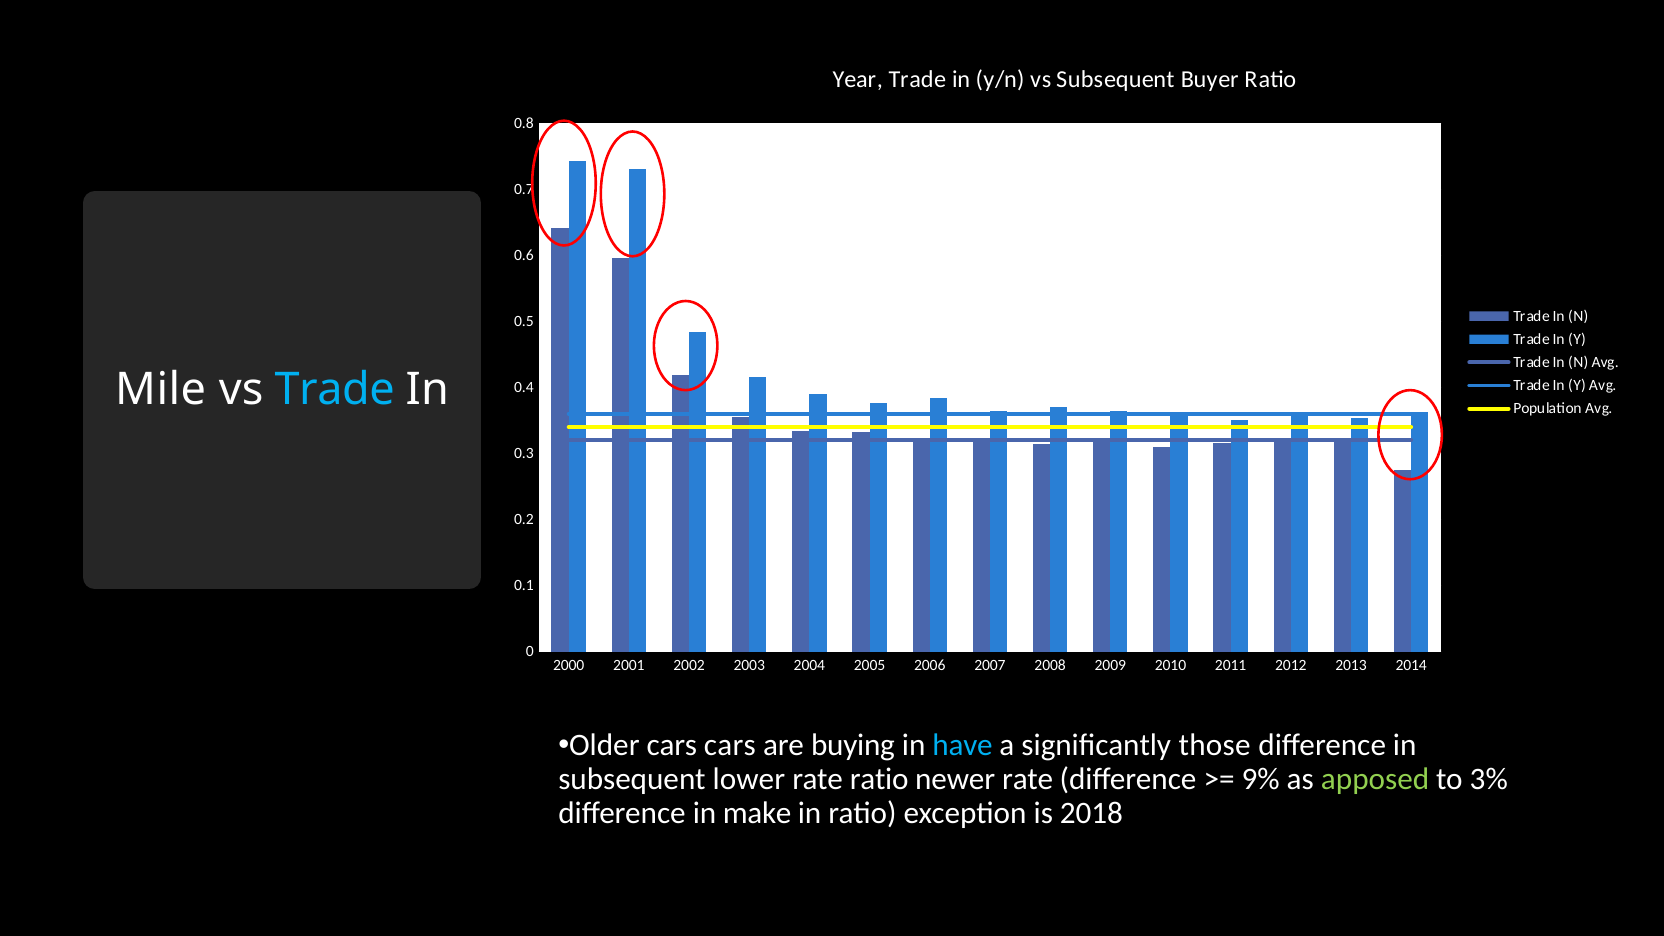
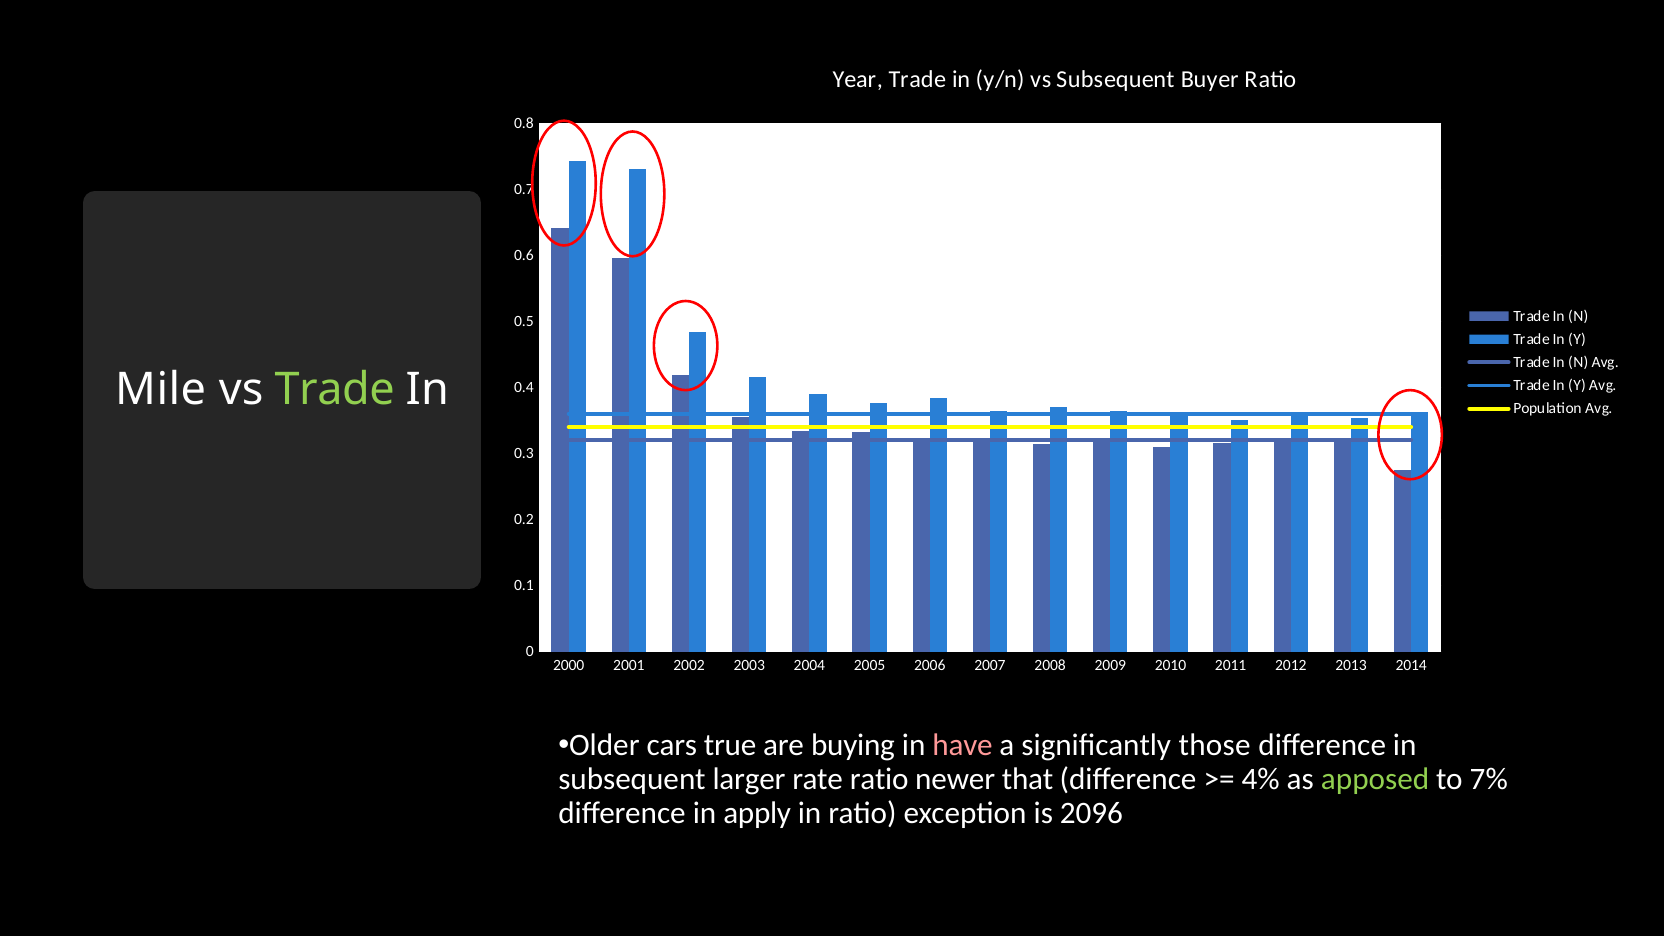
Trade at (335, 390) colour: light blue -> light green
cars cars: cars -> true
have colour: light blue -> pink
lower: lower -> larger
newer rate: rate -> that
9%: 9% -> 4%
3%: 3% -> 7%
make: make -> apply
2018: 2018 -> 2096
